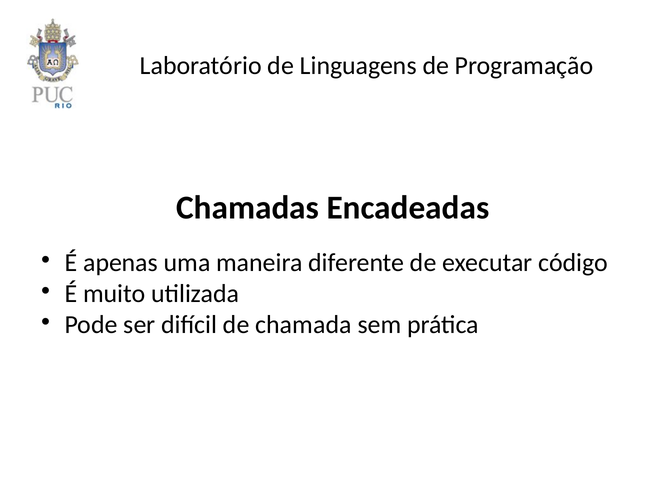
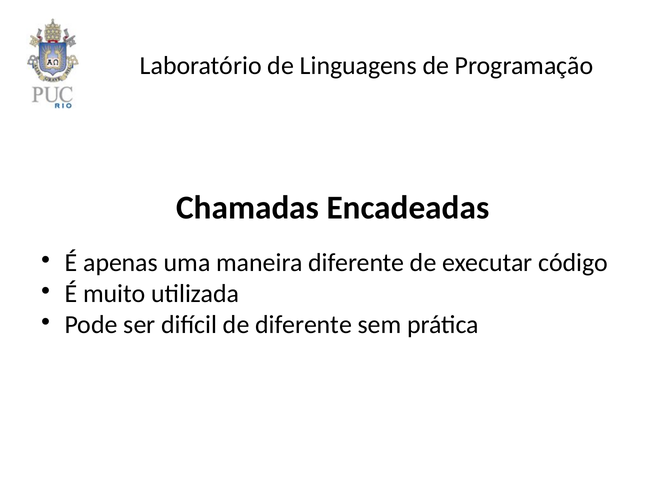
de chamada: chamada -> diferente
